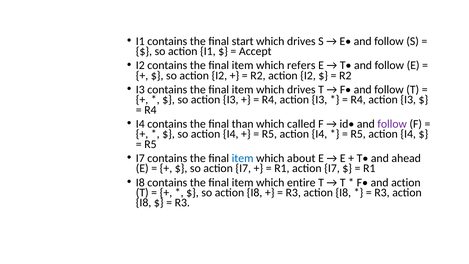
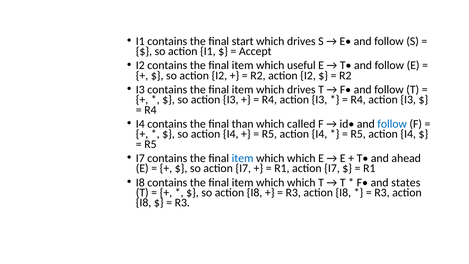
refers: refers -> useful
follow at (392, 124) colour: purple -> blue
about at (301, 158): about -> which
entire at (301, 182): entire -> which
and action: action -> states
